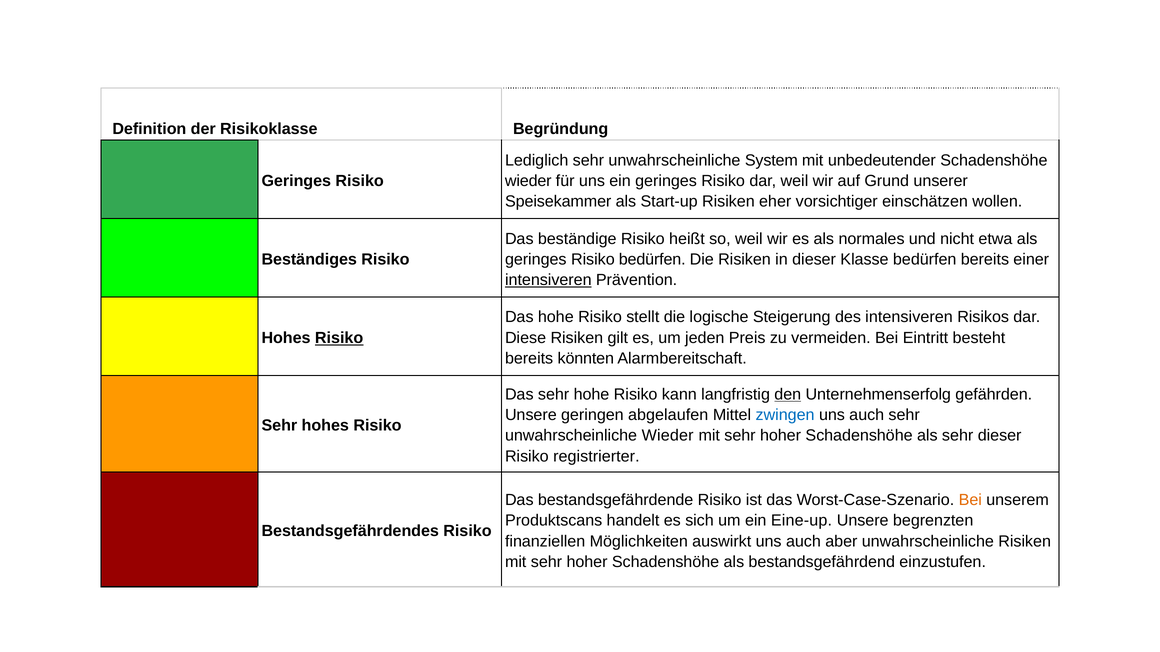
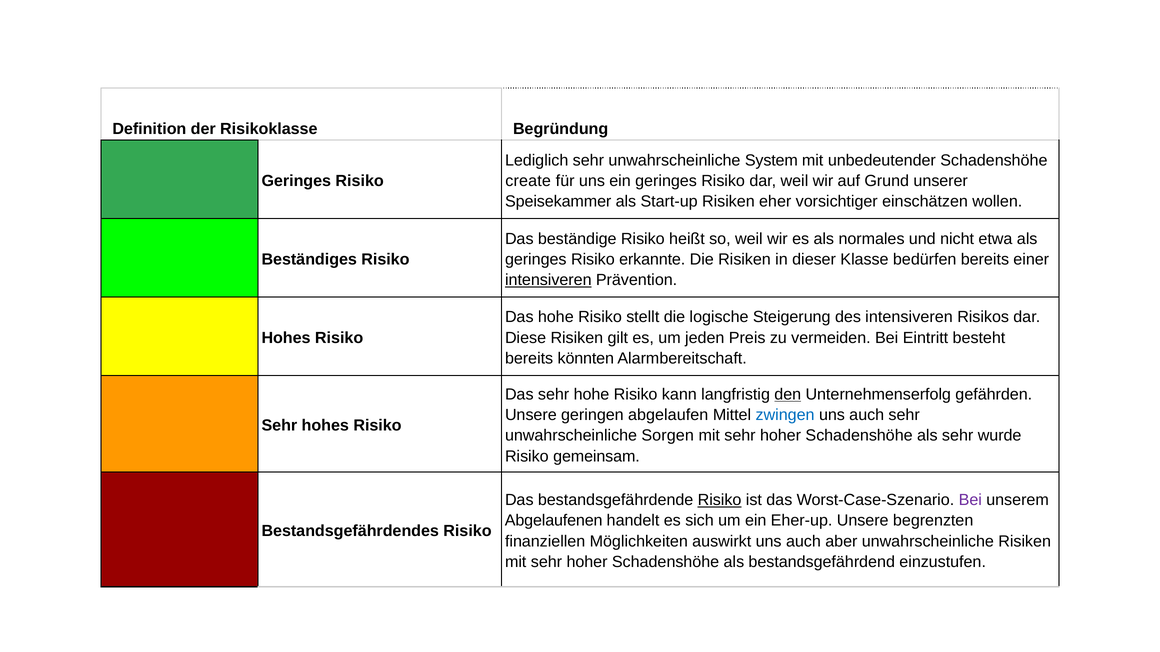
wieder at (528, 181): wieder -> create
Risiko bedürfen: bedürfen -> erkannte
Risiko at (339, 338) underline: present -> none
unwahrscheinliche Wieder: Wieder -> Sorgen
sehr dieser: dieser -> wurde
registrierter: registrierter -> gemeinsam
Risiko at (720, 500) underline: none -> present
Bei at (970, 500) colour: orange -> purple
Produktscans: Produktscans -> Abgelaufenen
Eine-up: Eine-up -> Eher-up
